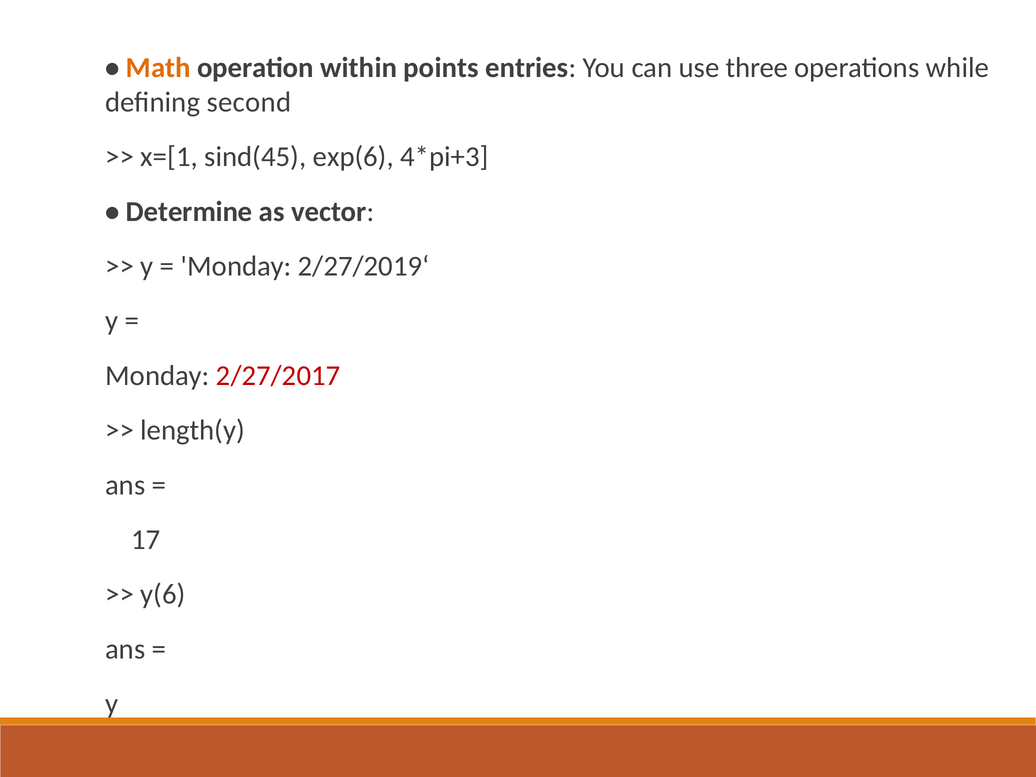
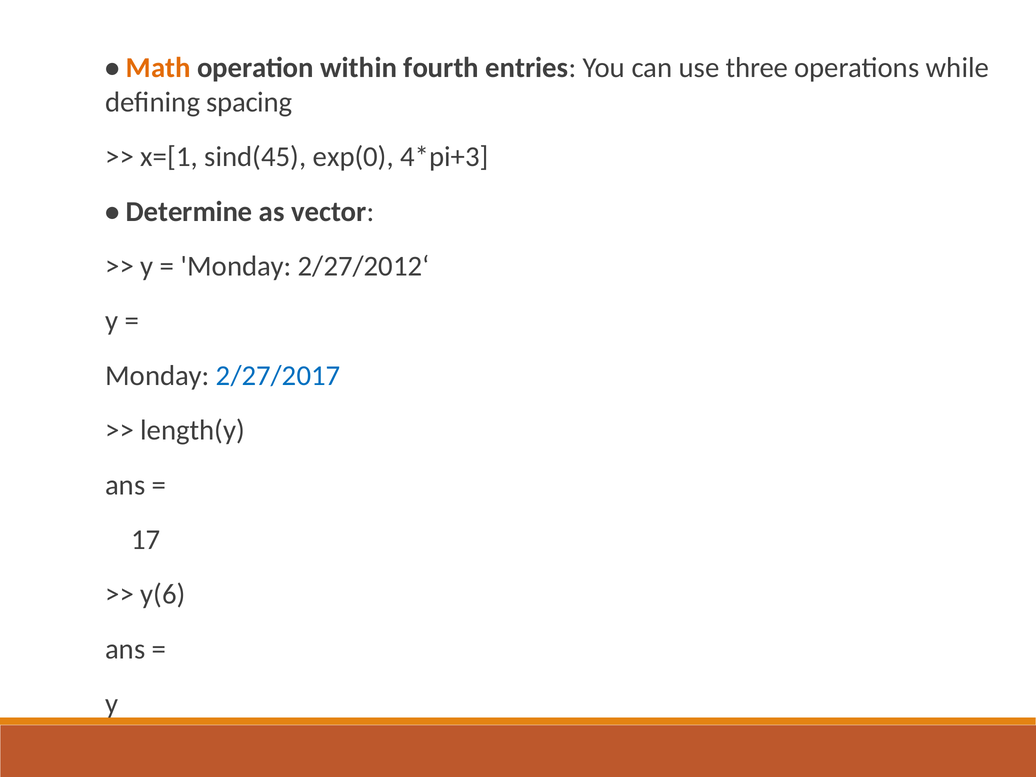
points: points -> fourth
second: second -> spacing
exp(6: exp(6 -> exp(0
2/27/2019‘: 2/27/2019‘ -> 2/27/2012‘
2/27/2017 colour: red -> blue
